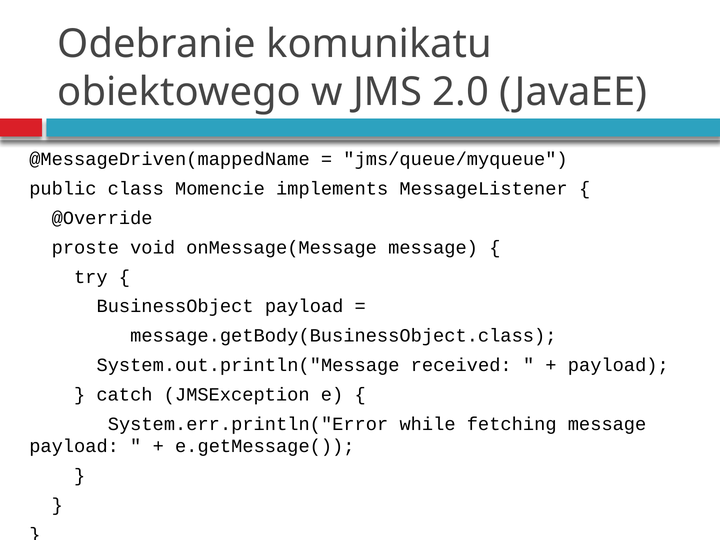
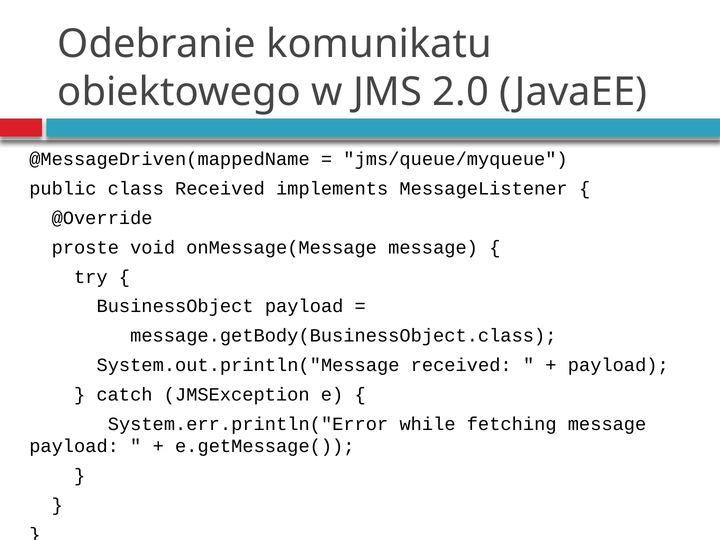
class Momencie: Momencie -> Received
